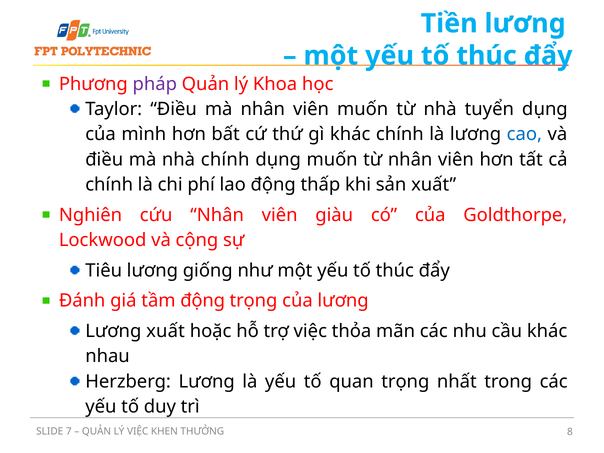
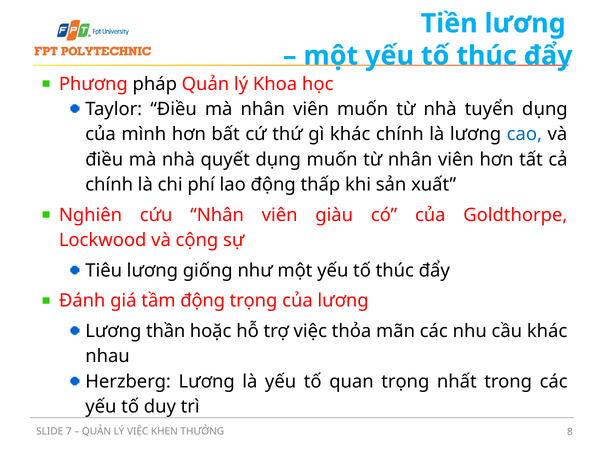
pháp colour: purple -> black
nhà chính: chính -> quyết
Lương xuất: xuất -> thần
